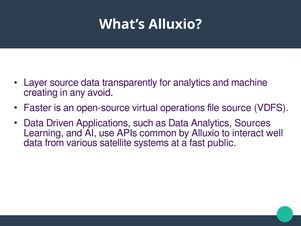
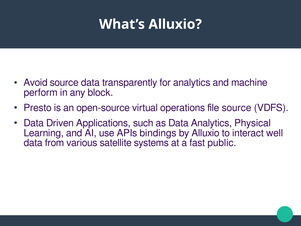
Layer: Layer -> Avoid
creating: creating -> perform
avoid: avoid -> block
Faster: Faster -> Presto
Sources: Sources -> Physical
common: common -> bindings
